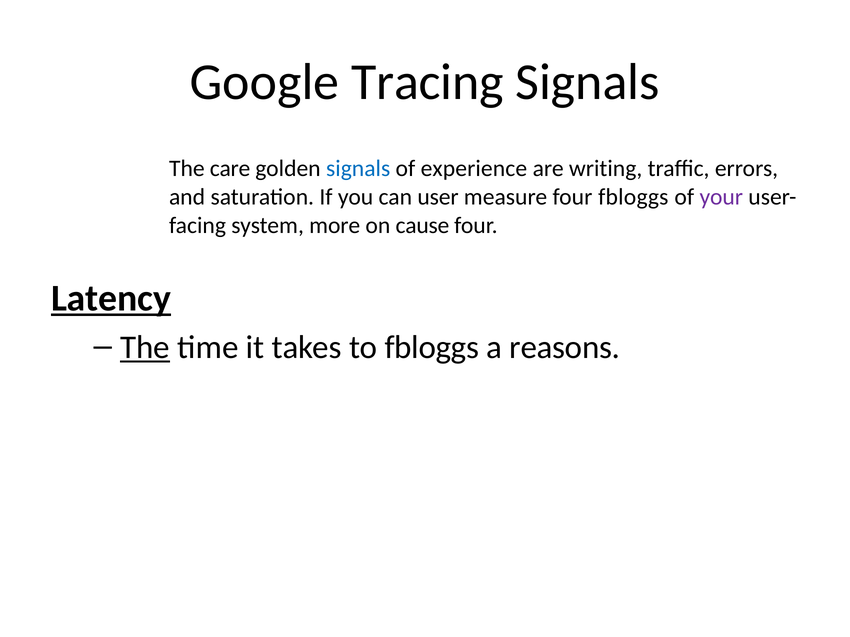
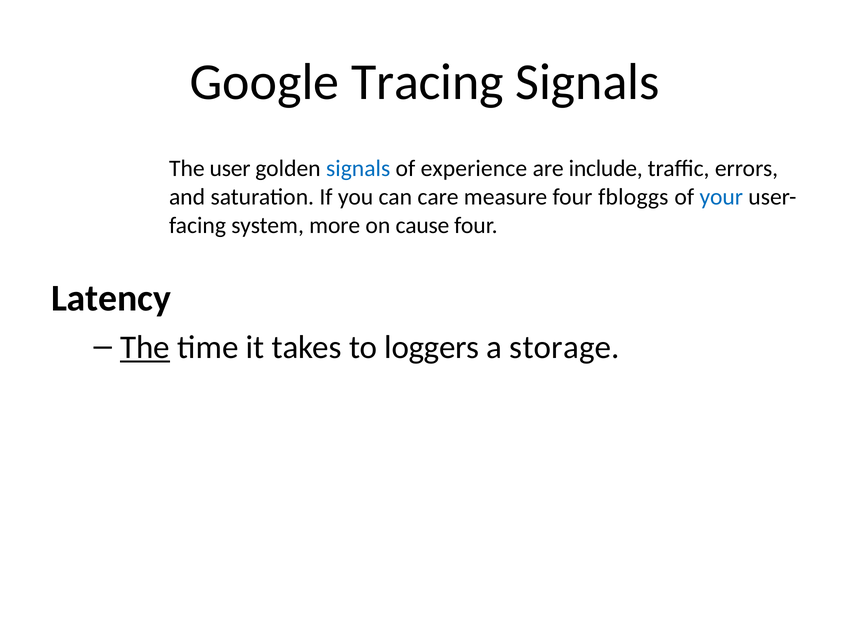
care: care -> user
writing: writing -> include
user: user -> care
your colour: purple -> blue
Latency underline: present -> none
to fbloggs: fbloggs -> loggers
reasons: reasons -> storage
